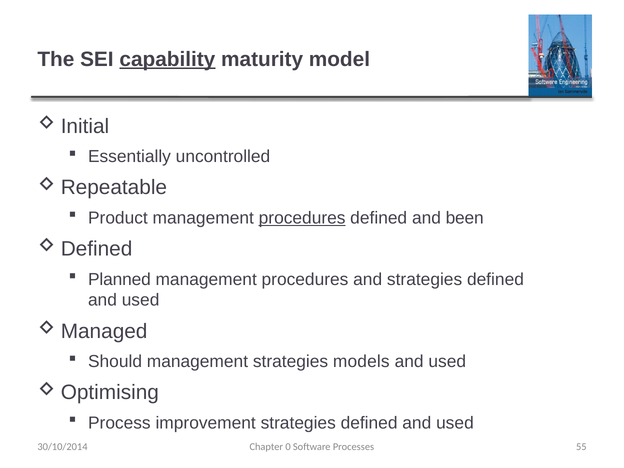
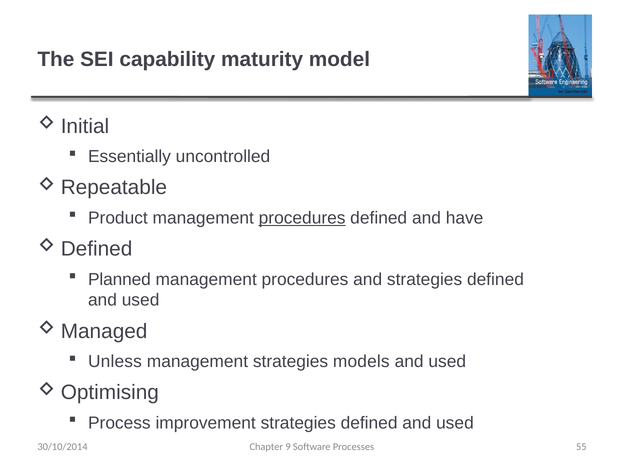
capability underline: present -> none
been: been -> have
Should: Should -> Unless
0: 0 -> 9
